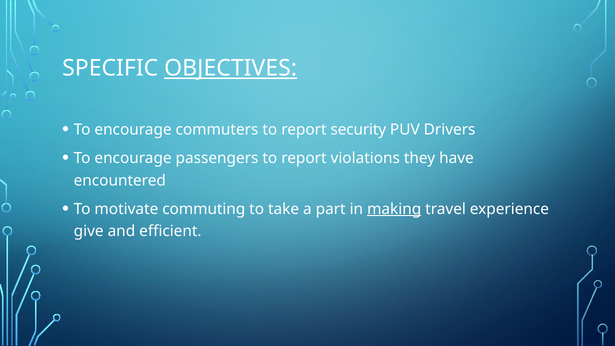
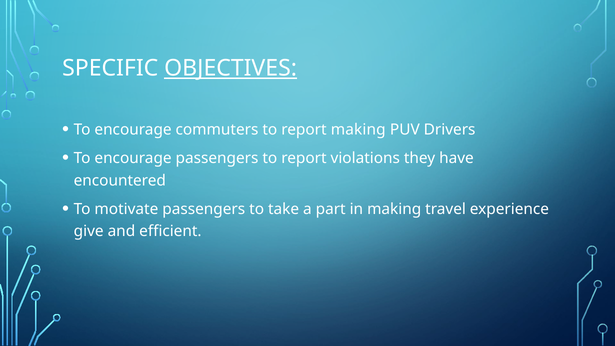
report security: security -> making
motivate commuting: commuting -> passengers
making at (394, 209) underline: present -> none
